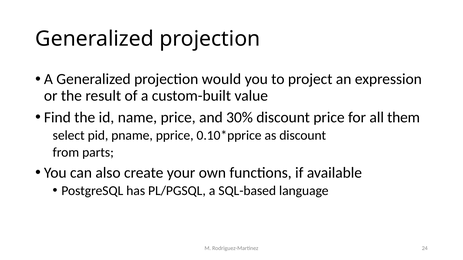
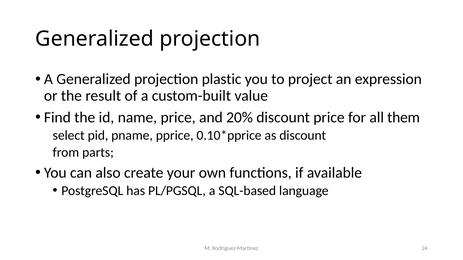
would: would -> plastic
30%: 30% -> 20%
